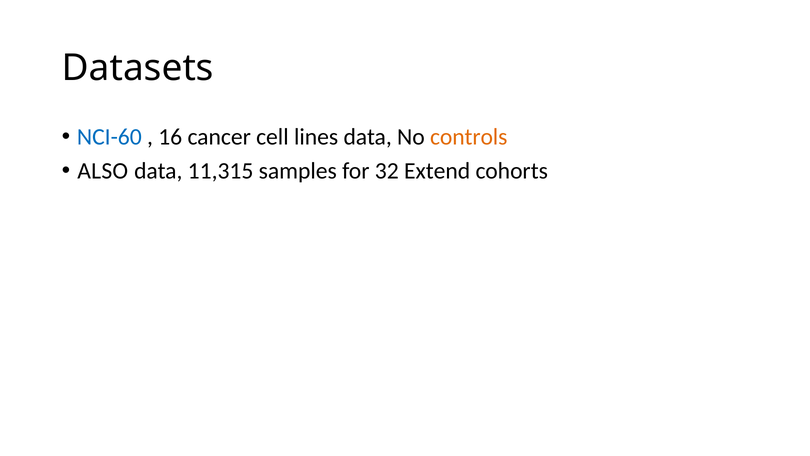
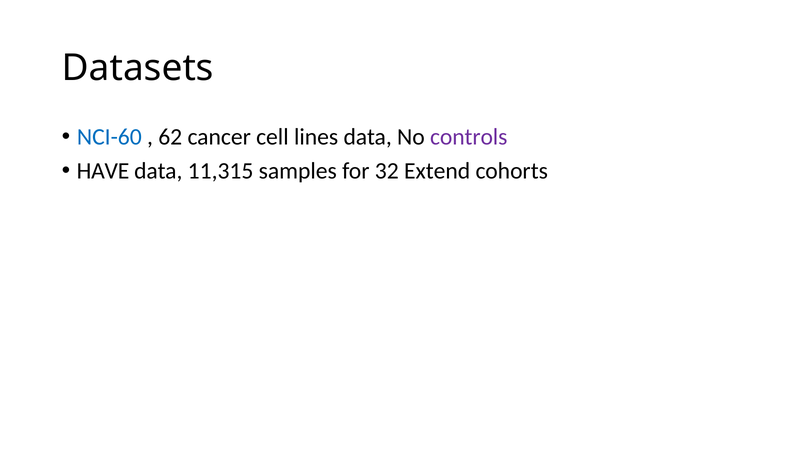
16: 16 -> 62
controls colour: orange -> purple
ALSO: ALSO -> HAVE
